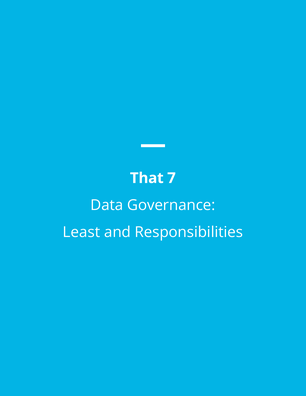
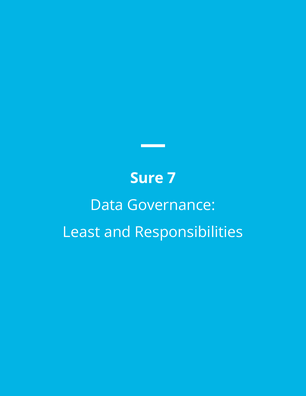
That: That -> Sure
